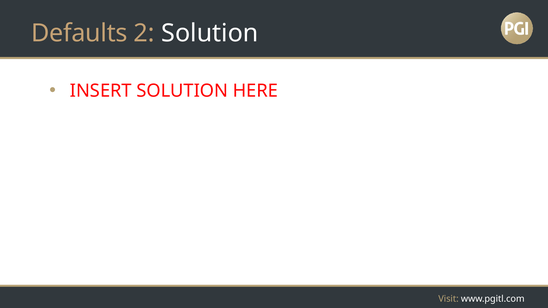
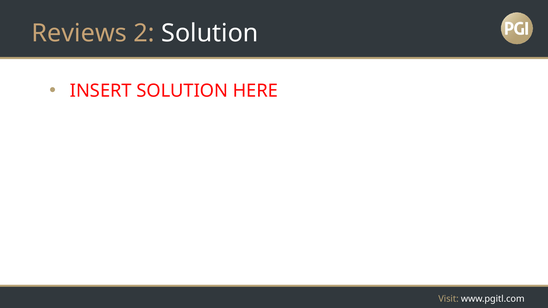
Defaults: Defaults -> Reviews
